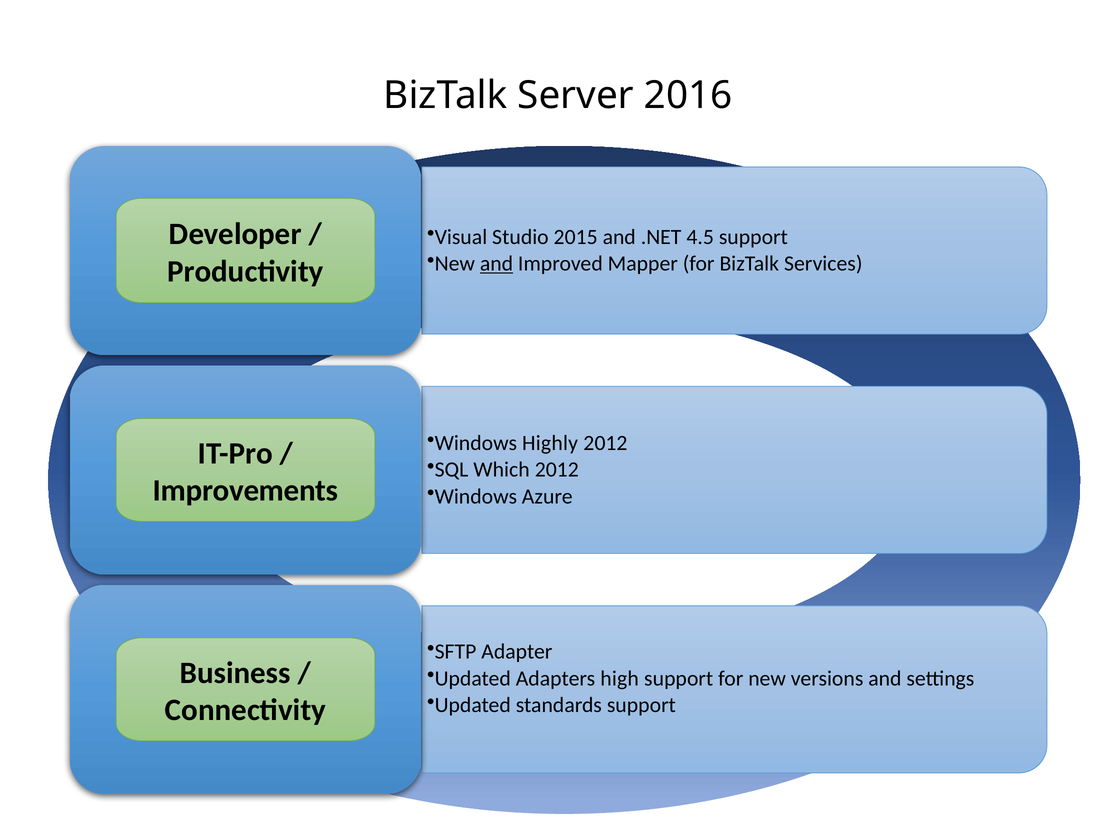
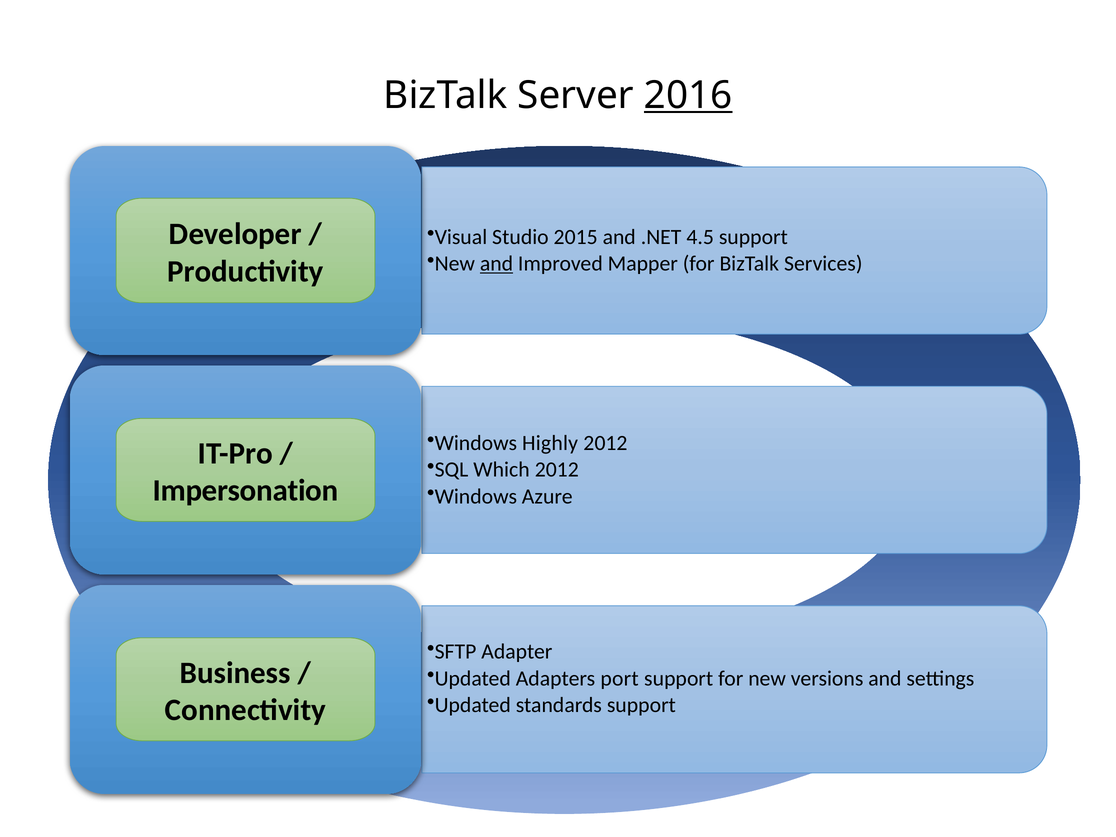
2016 underline: none -> present
Improvements: Improvements -> Impersonation
high: high -> port
